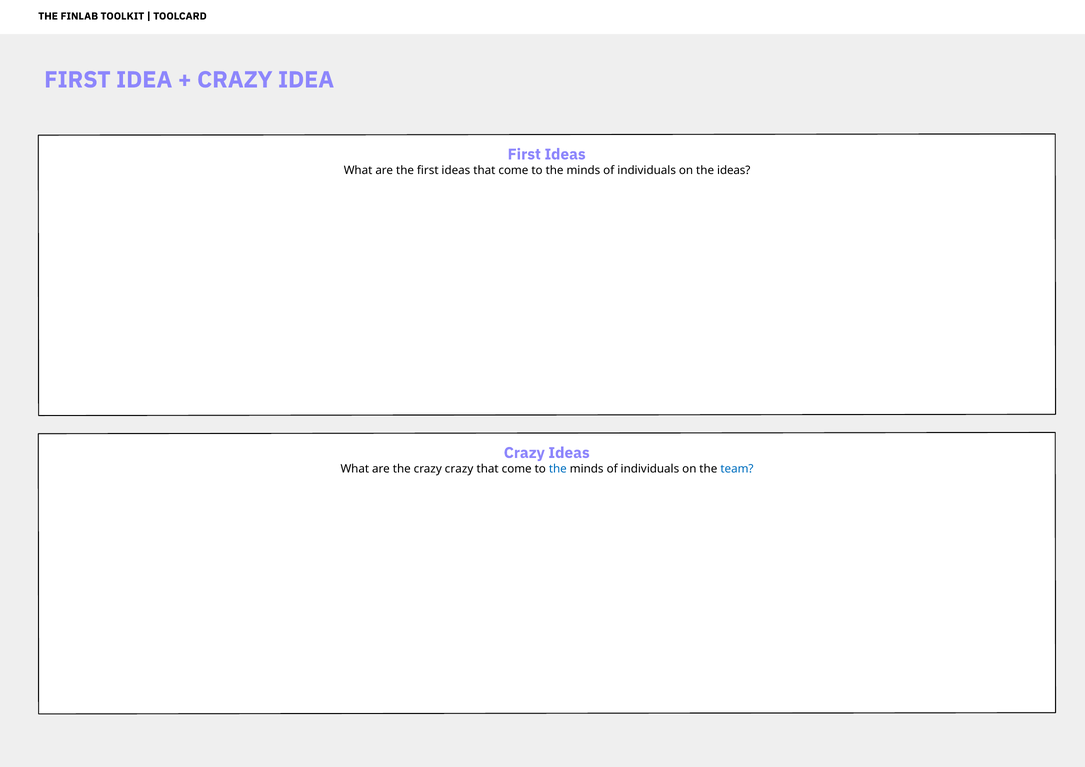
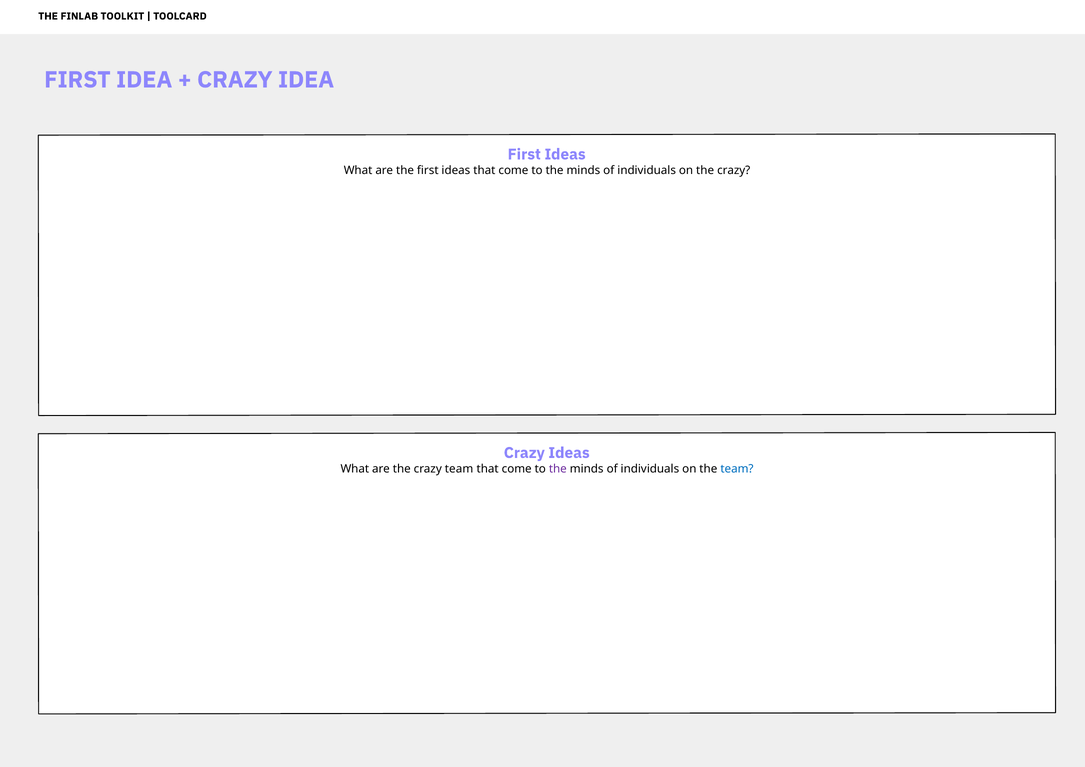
on the ideas: ideas -> crazy
crazy crazy: crazy -> team
the at (558, 469) colour: blue -> purple
